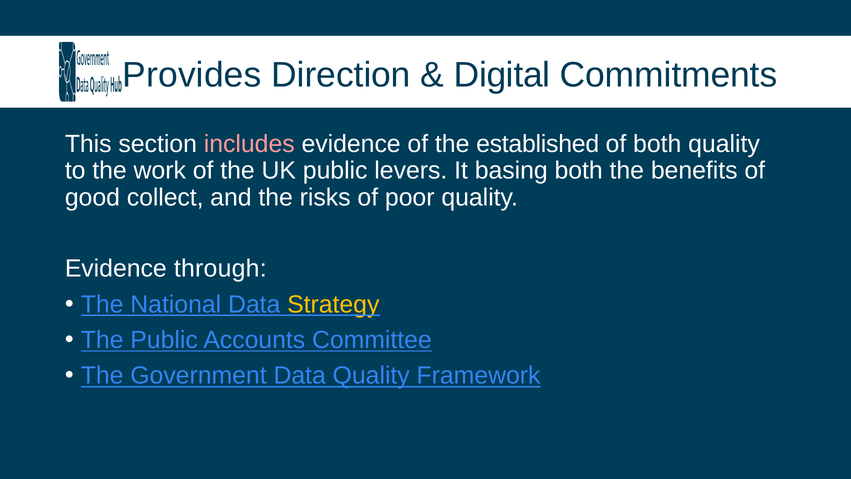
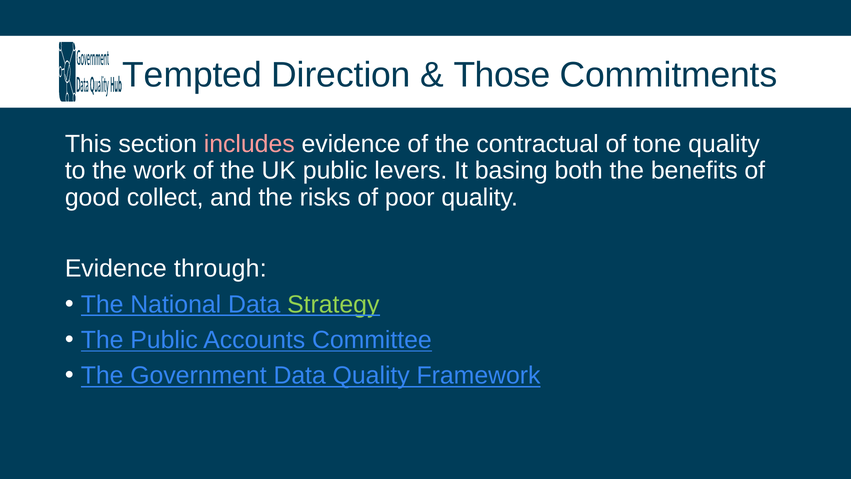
Provides: Provides -> Tempted
Digital: Digital -> Those
established: established -> contractual
of both: both -> tone
Strategy colour: yellow -> light green
